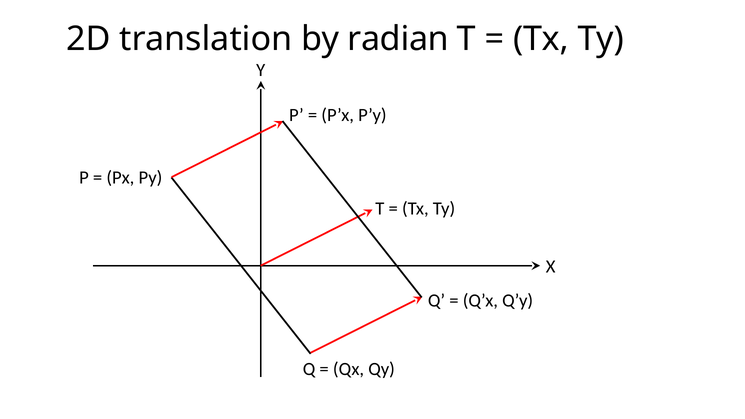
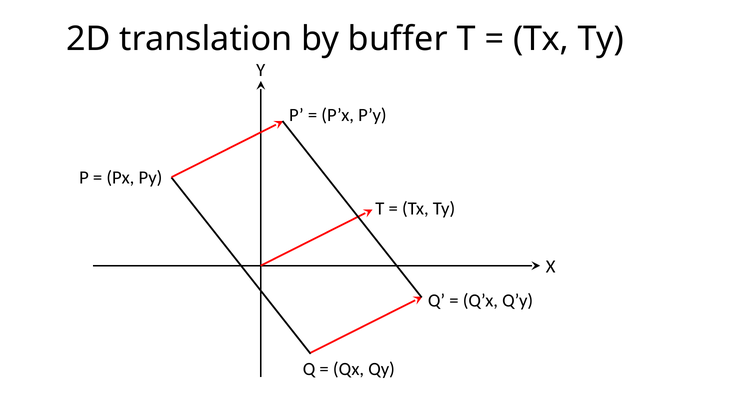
radian: radian -> buffer
